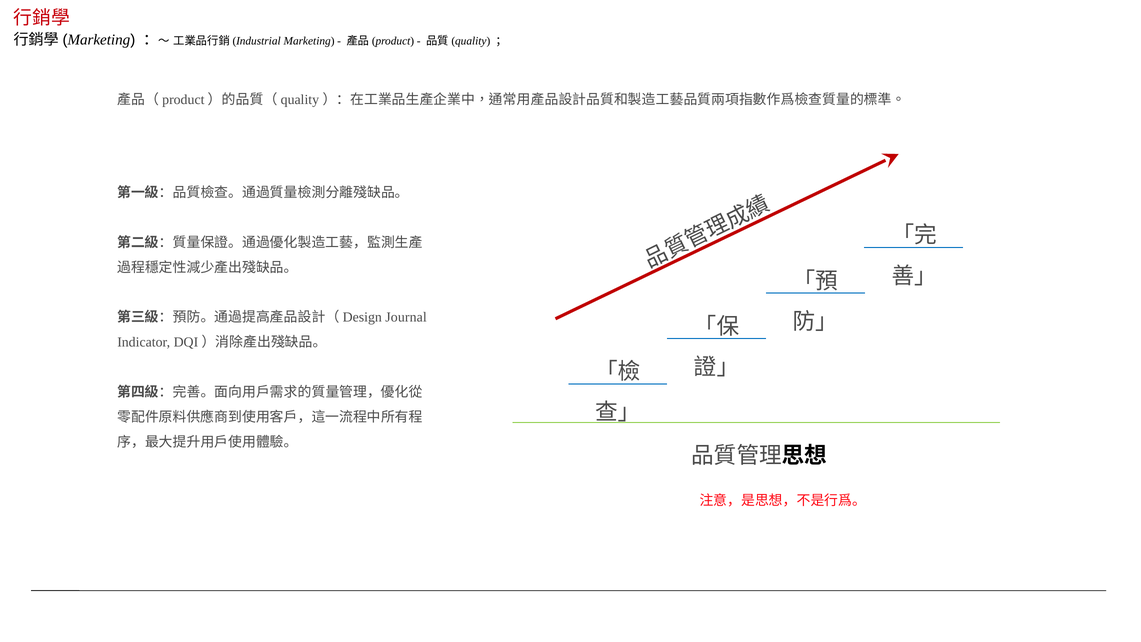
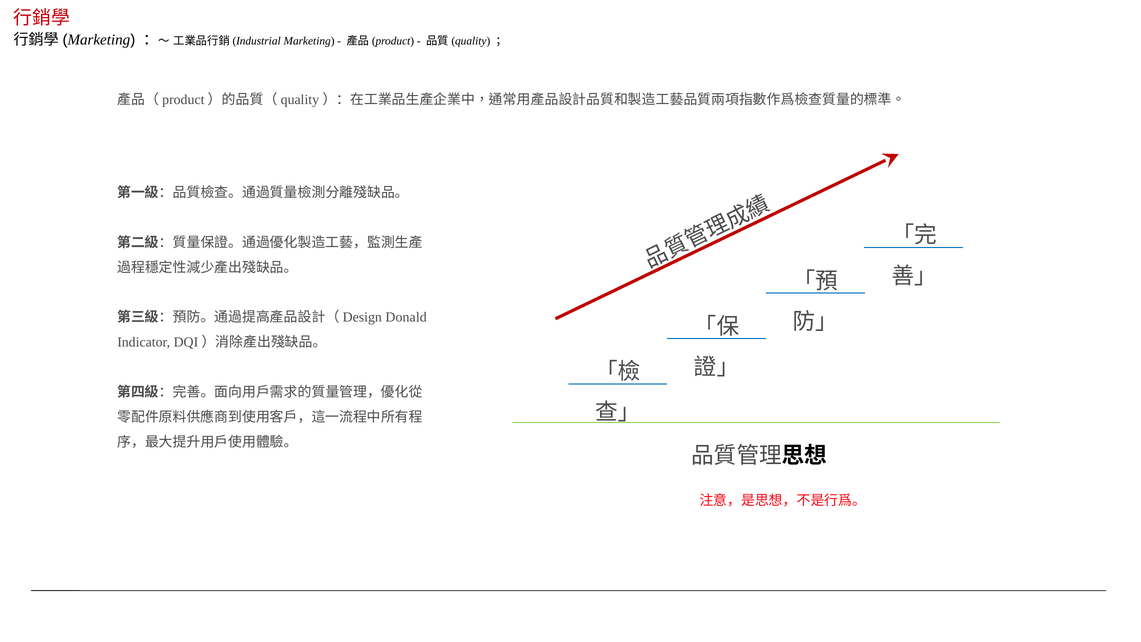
Journal: Journal -> Donald
